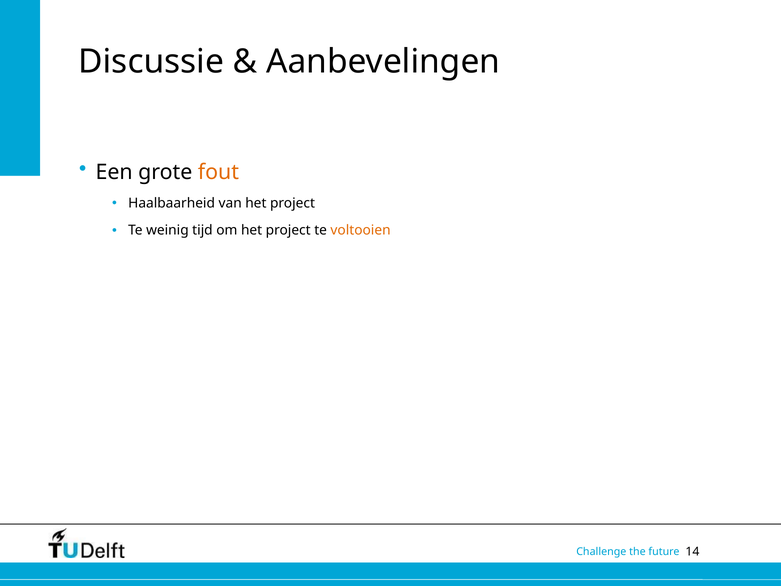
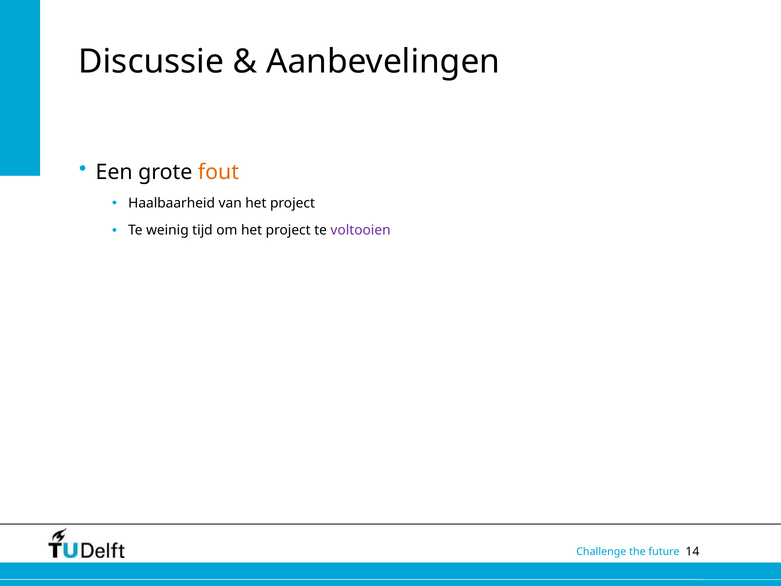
voltooien colour: orange -> purple
